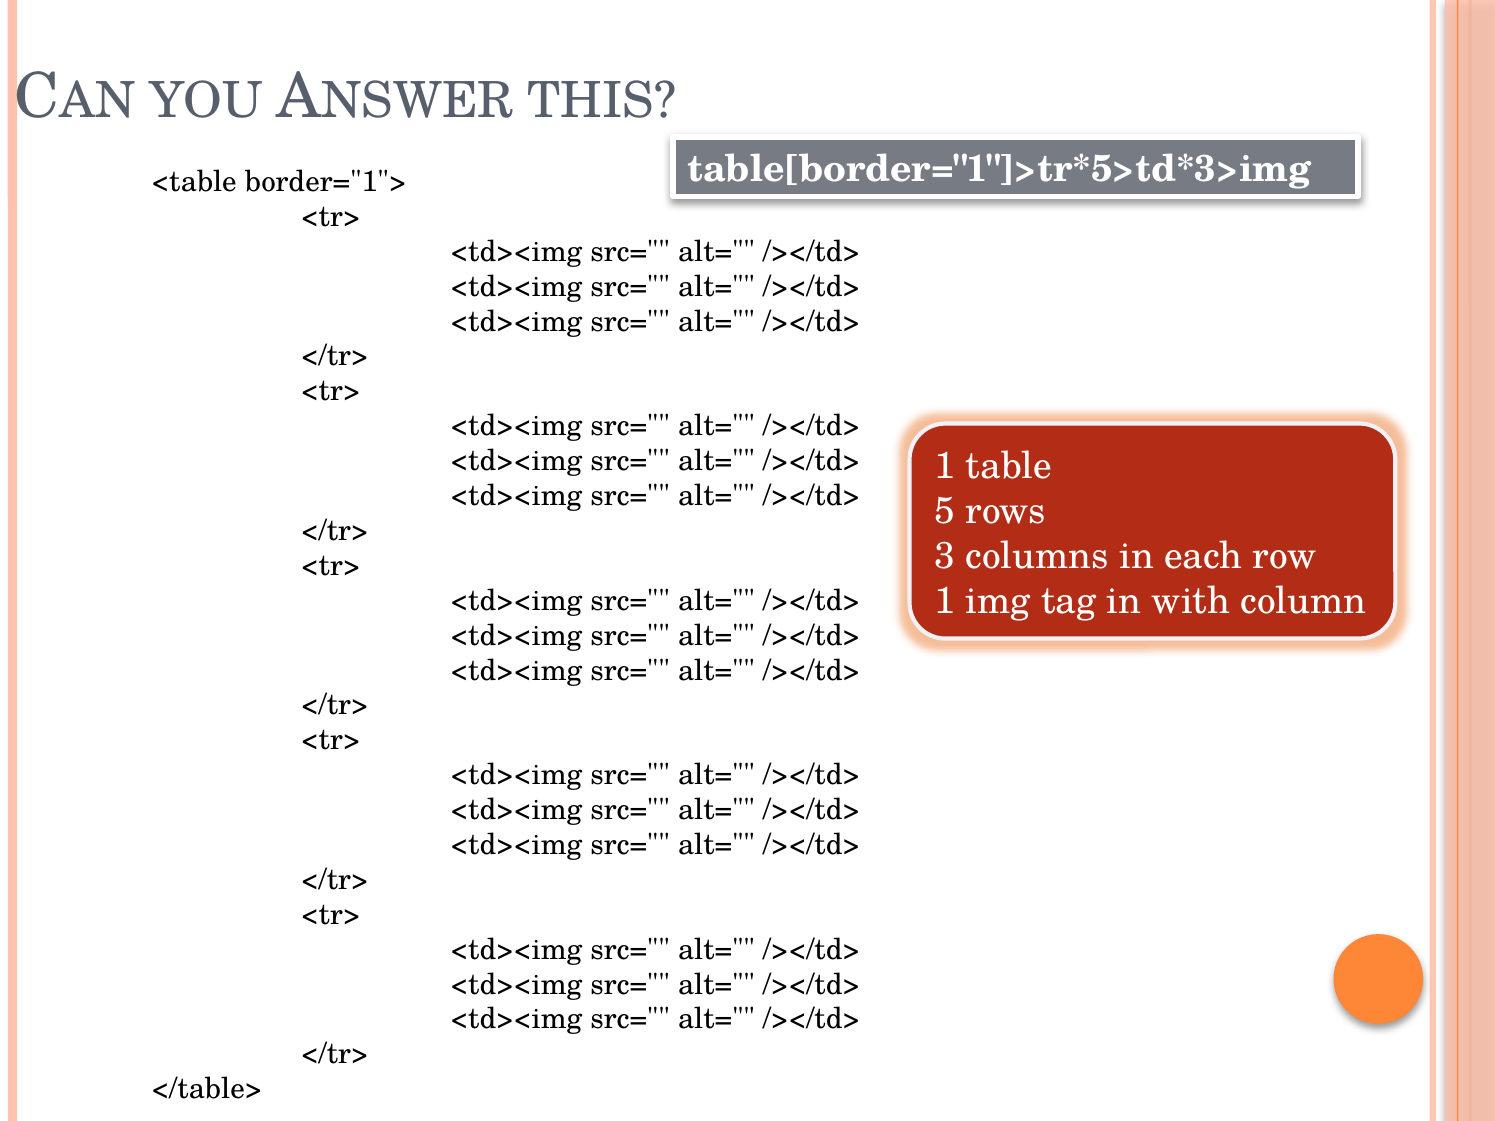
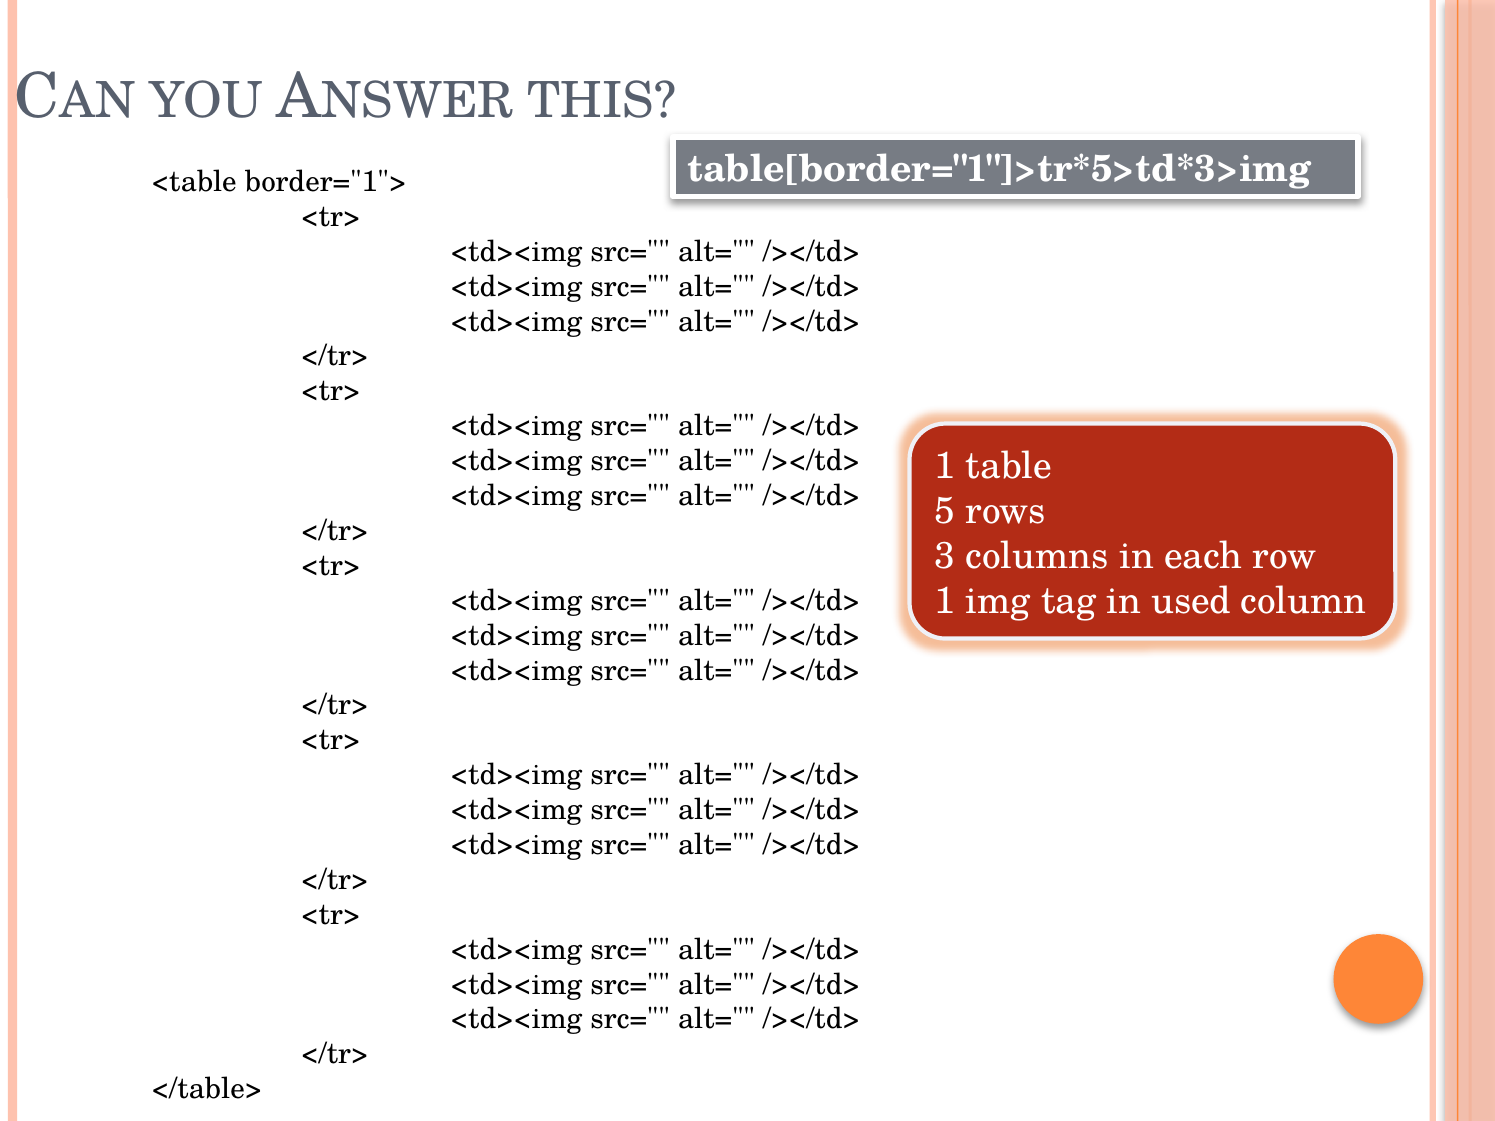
with: with -> used
